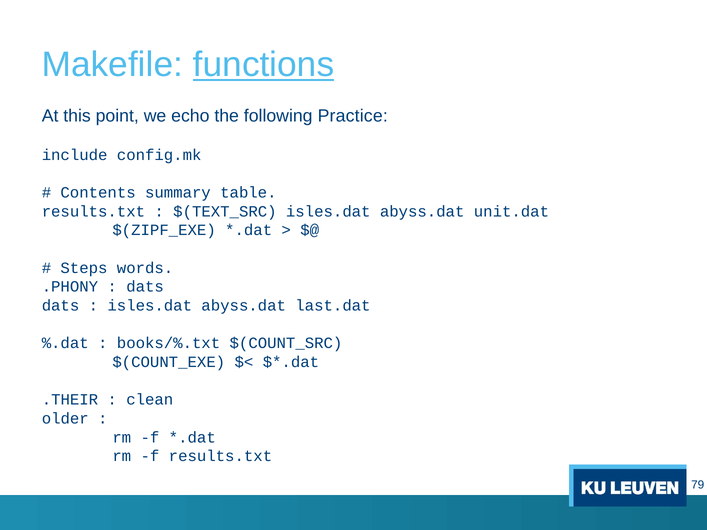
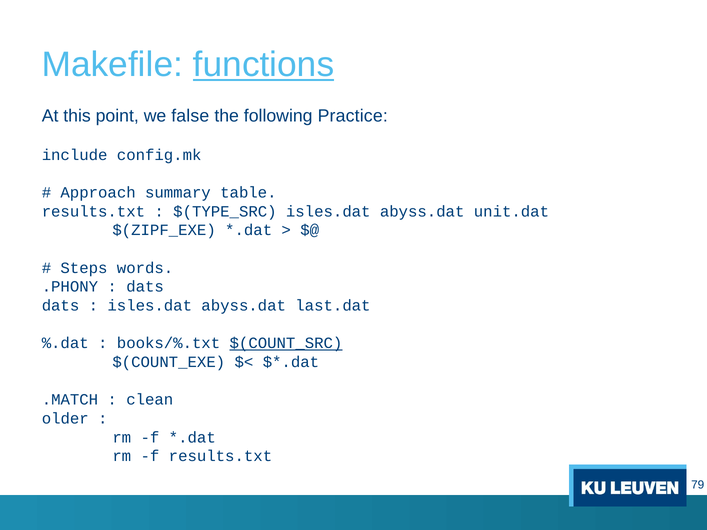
echo: echo -> false
Contents: Contents -> Approach
$(TEXT_SRC: $(TEXT_SRC -> $(TYPE_SRC
$(COUNT_SRC underline: none -> present
.THEIR: .THEIR -> .MATCH
